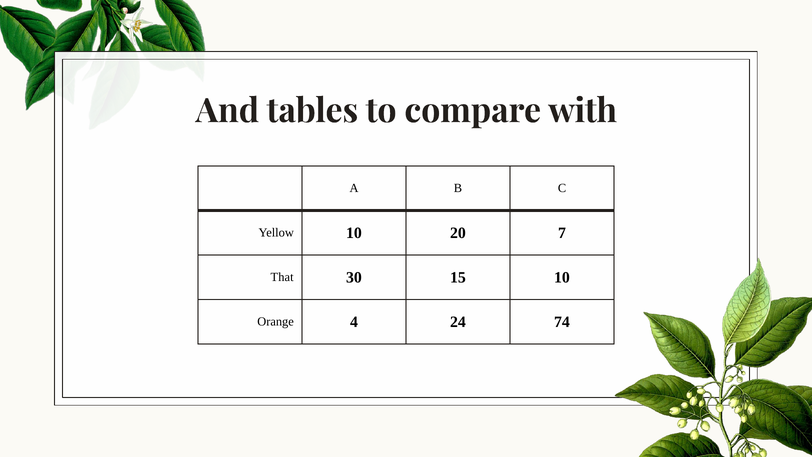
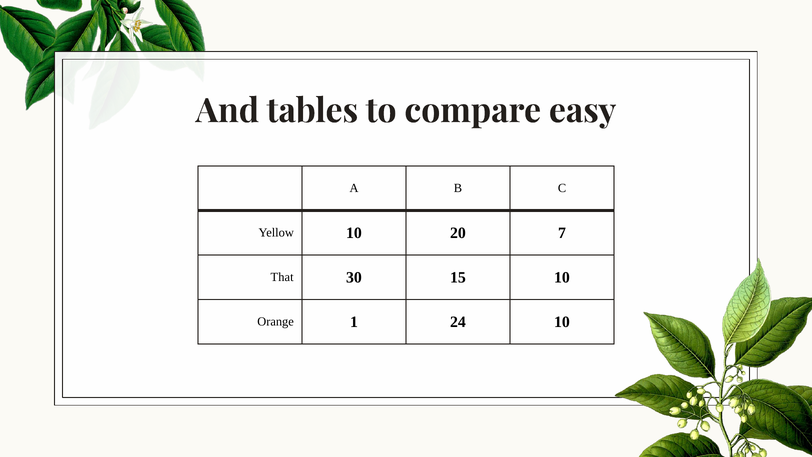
with: with -> easy
4: 4 -> 1
24 74: 74 -> 10
